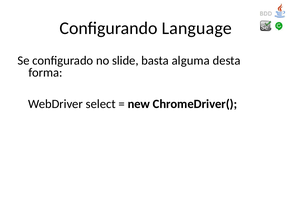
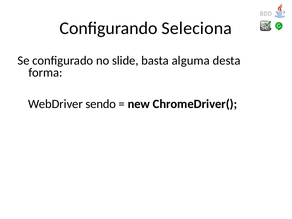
Language: Language -> Seleciona
select: select -> sendo
